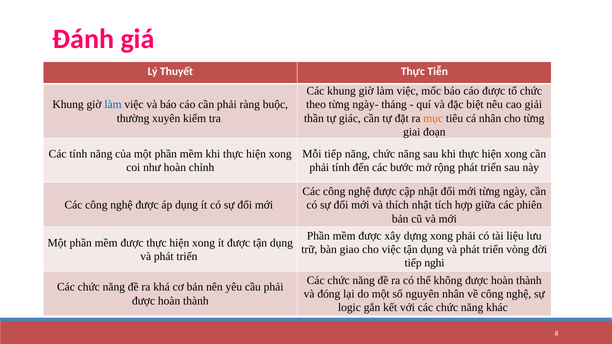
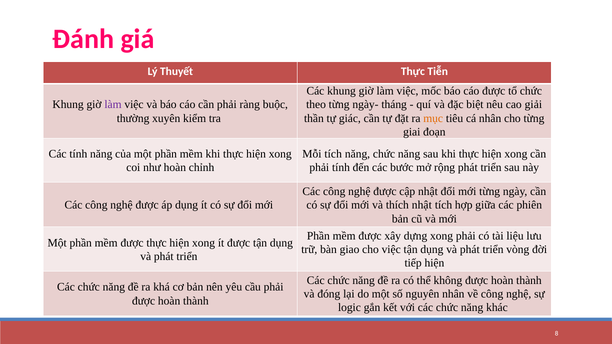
làm at (113, 105) colour: blue -> purple
Mỗi tiếp: tiếp -> tích
tiếp nghi: nghi -> hiện
